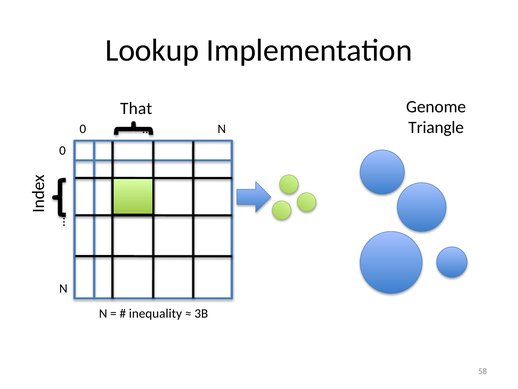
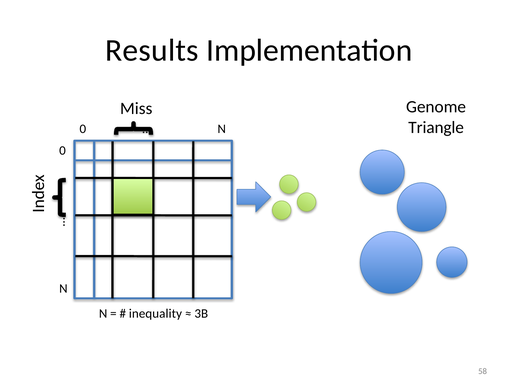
Lookup: Lookup -> Results
That: That -> Miss
